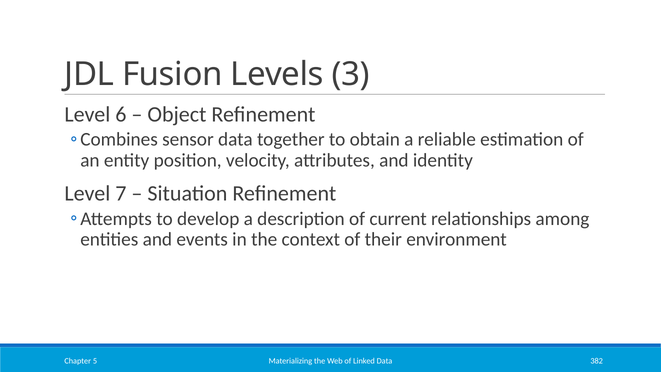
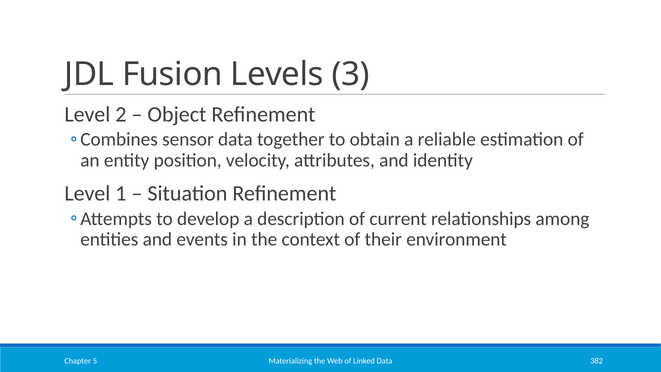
6: 6 -> 2
7: 7 -> 1
